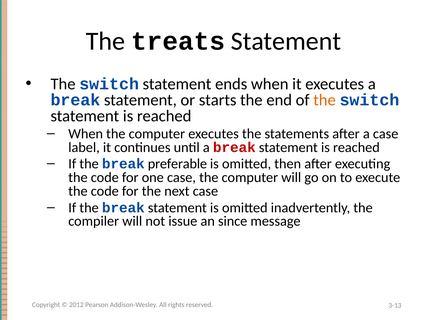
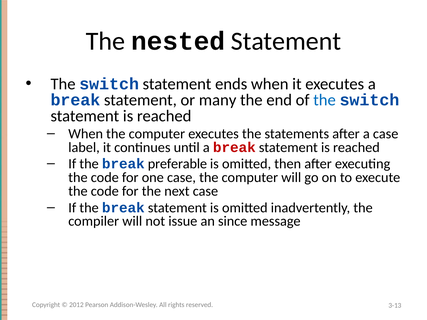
treats: treats -> nested
starts: starts -> many
the at (325, 100) colour: orange -> blue
